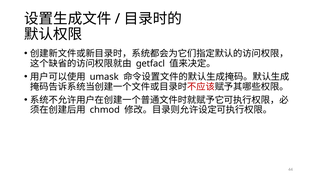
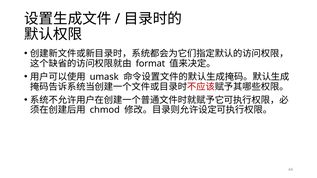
getfacl: getfacl -> format
